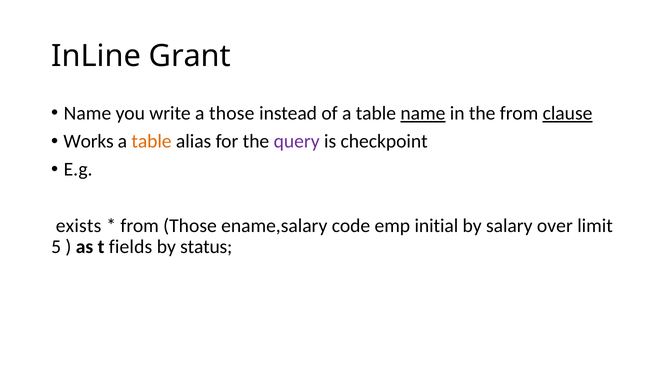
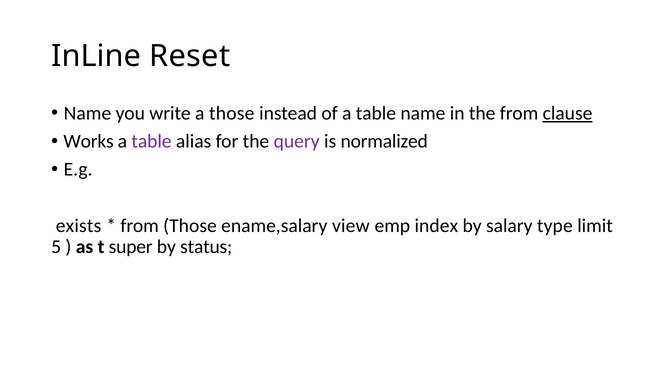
Grant: Grant -> Reset
name at (423, 113) underline: present -> none
table at (152, 142) colour: orange -> purple
checkpoint: checkpoint -> normalized
code: code -> view
initial: initial -> index
over: over -> type
fields: fields -> super
